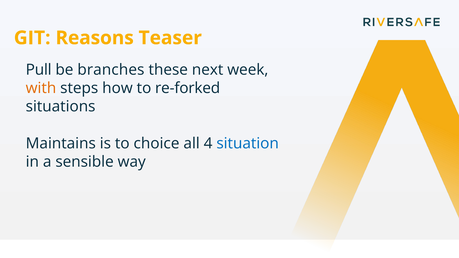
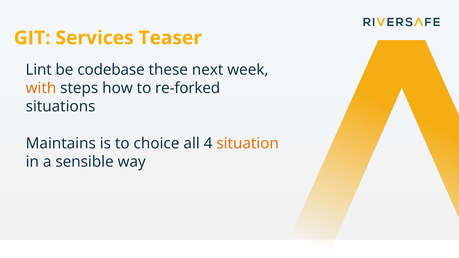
Reasons: Reasons -> Services
Pull: Pull -> Lint
branches: branches -> codebase
situation colour: blue -> orange
